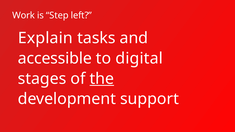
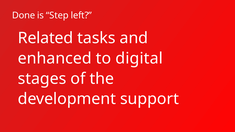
Work: Work -> Done
Explain: Explain -> Related
accessible: accessible -> enhanced
the underline: present -> none
